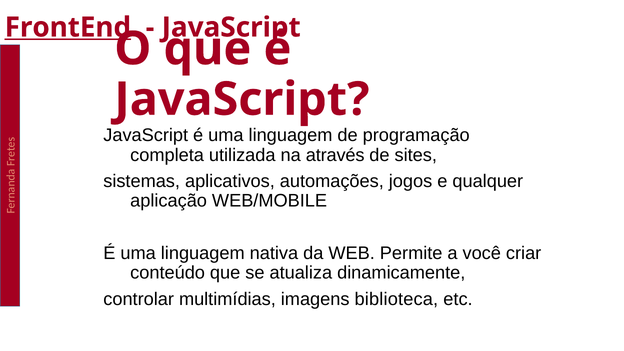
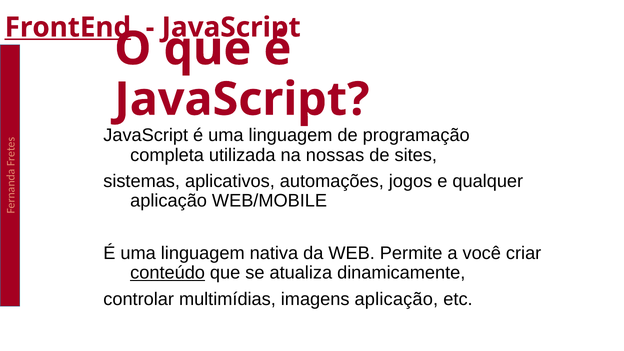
através: através -> nossas
conteúdo underline: none -> present
imagens biblioteca: biblioteca -> aplicação
